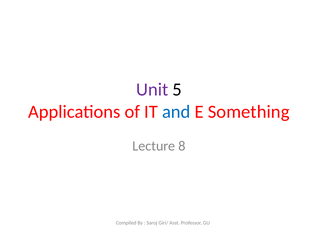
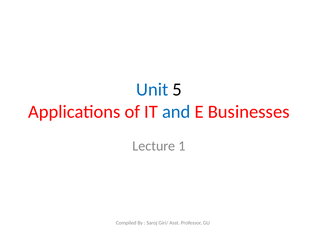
Unit colour: purple -> blue
Something: Something -> Businesses
8: 8 -> 1
